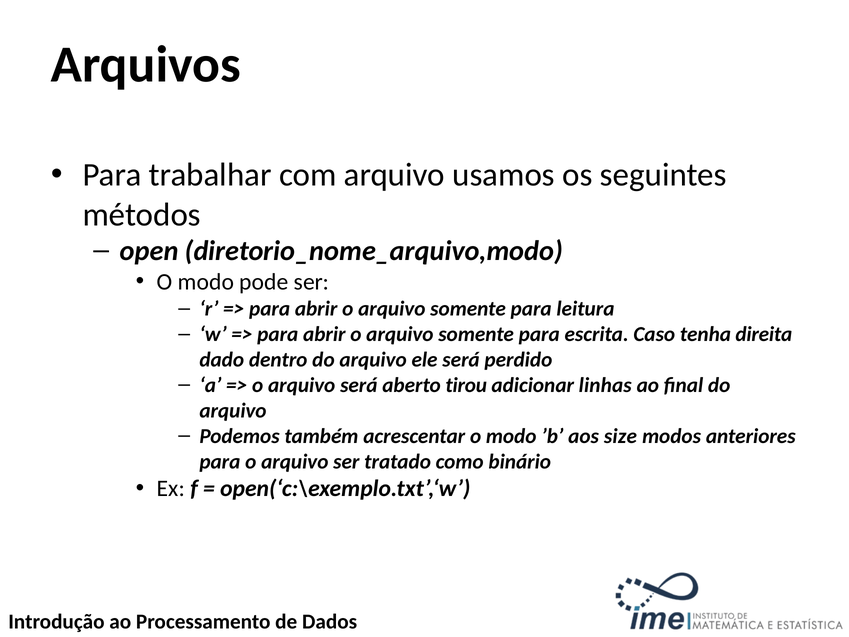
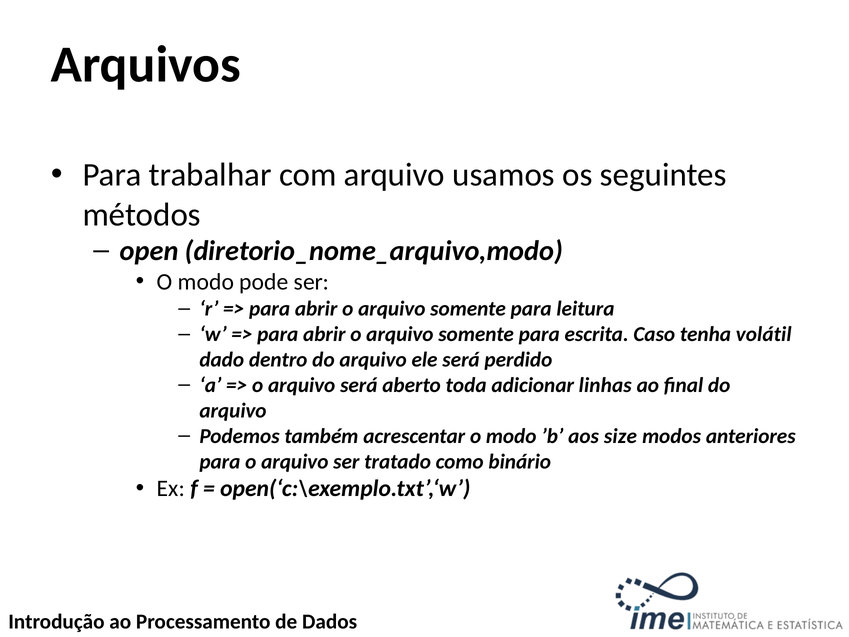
direita: direita -> volátil
tirou: tirou -> toda
